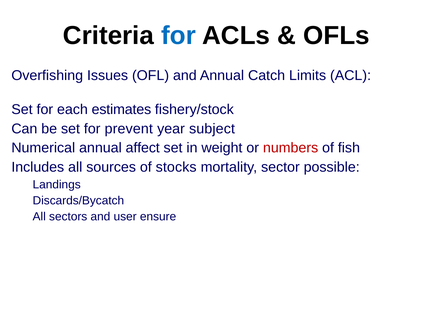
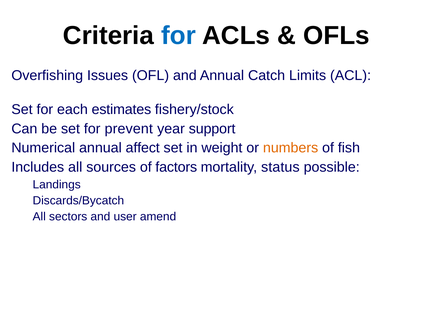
subject: subject -> support
numbers colour: red -> orange
stocks: stocks -> factors
sector: sector -> status
ensure: ensure -> amend
